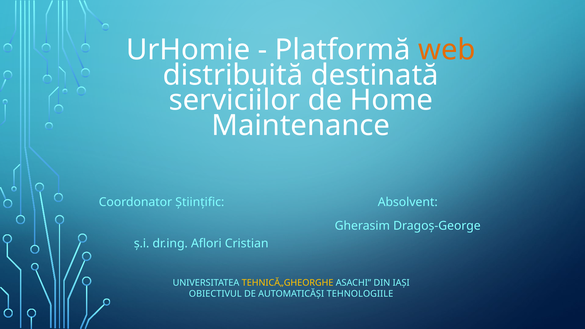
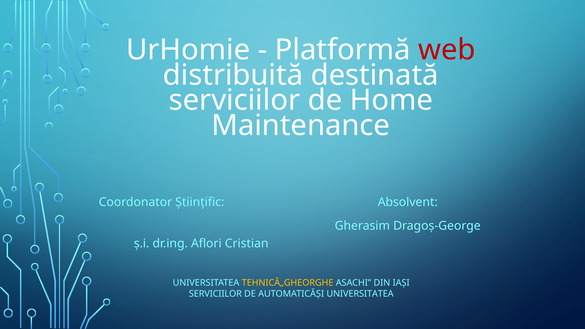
web colour: orange -> red
OBIECTIVUL at (215, 294): OBIECTIVUL -> SERVICIILOR
AUTOMATICĂȘI TEHNOLOGIILE: TEHNOLOGIILE -> UNIVERSITATEA
